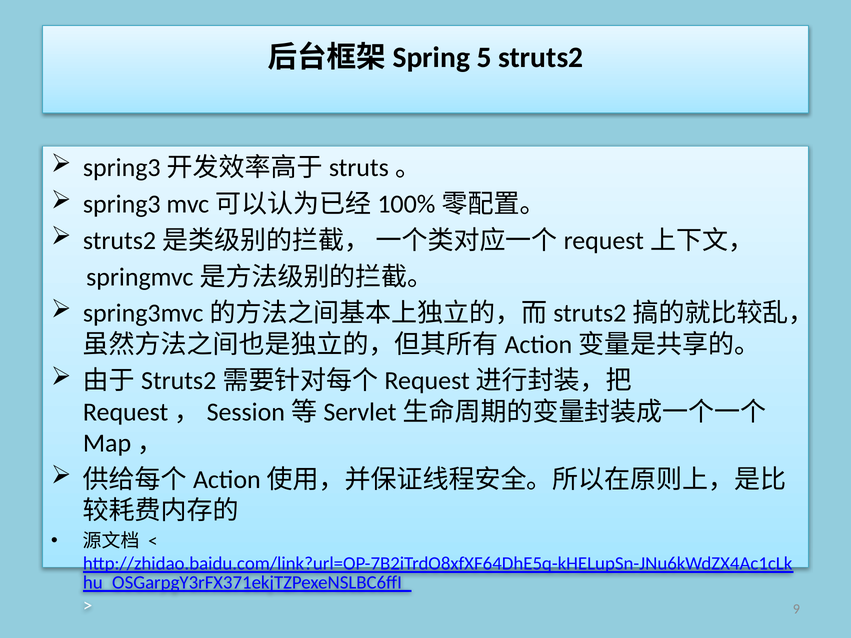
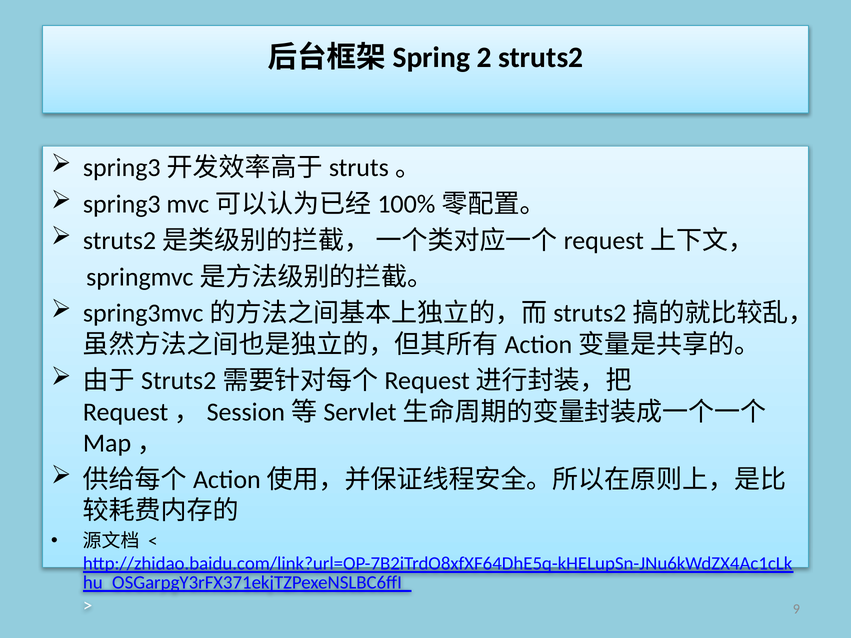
5: 5 -> 2
